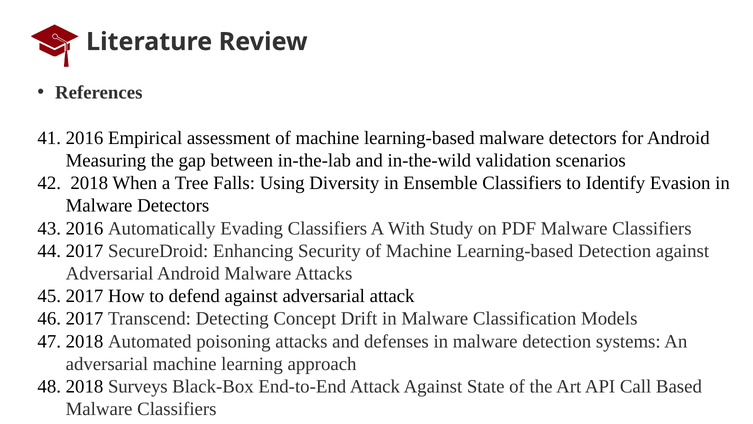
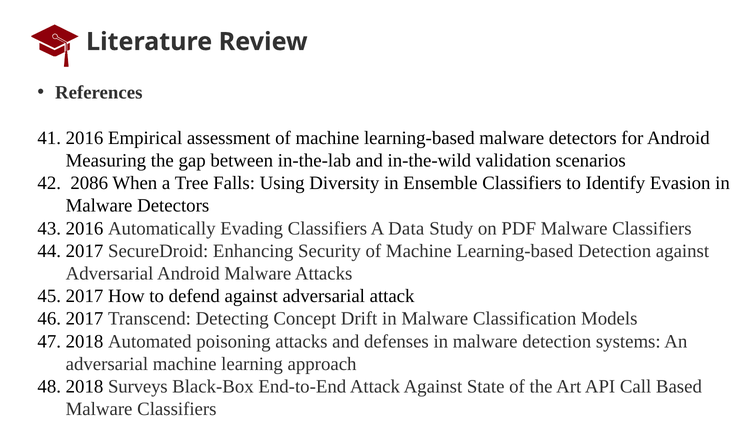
2018: 2018 -> 2086
With: With -> Data
